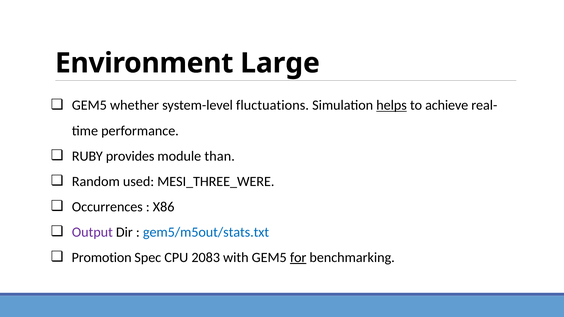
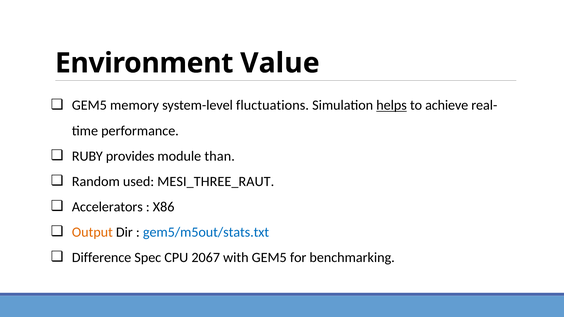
Large: Large -> Value
whether: whether -> memory
MESI_THREE_WERE: MESI_THREE_WERE -> MESI_THREE_RAUT
Occurrences: Occurrences -> Accelerators
Output colour: purple -> orange
Promotion: Promotion -> Difference
2083: 2083 -> 2067
for underline: present -> none
